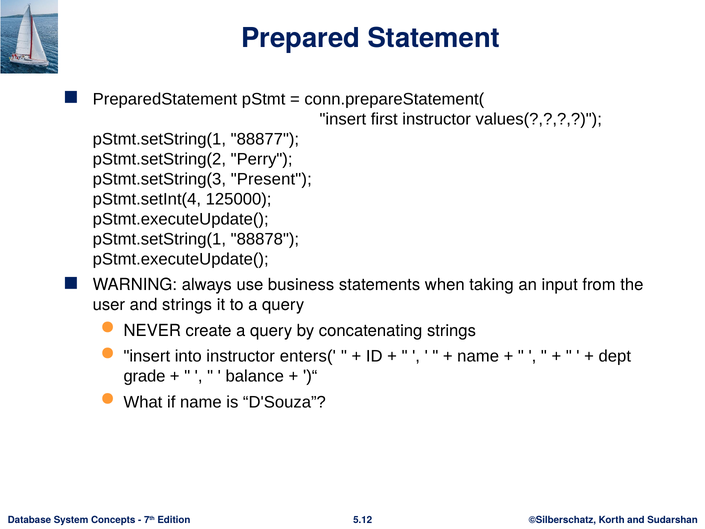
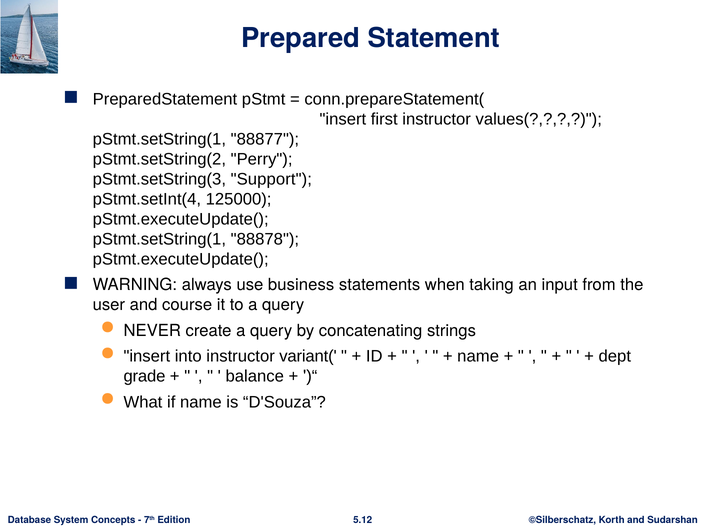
Present: Present -> Support
and strings: strings -> course
enters(: enters( -> variant(
